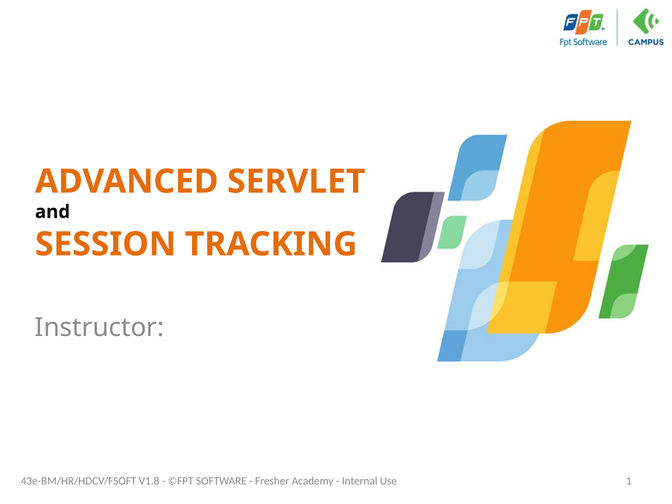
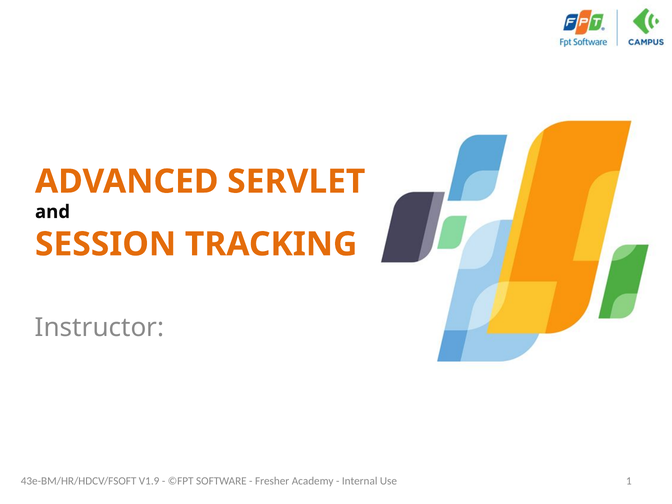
V1.8: V1.8 -> V1.9
